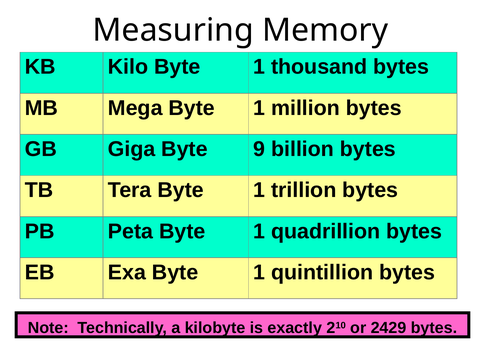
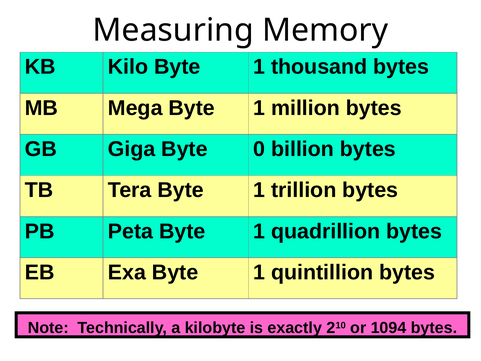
9: 9 -> 0
2429: 2429 -> 1094
